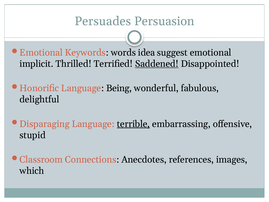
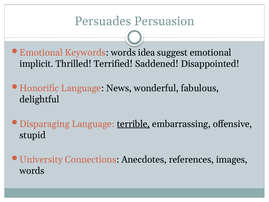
Saddened underline: present -> none
Being: Being -> News
Classroom: Classroom -> University
which at (32, 171): which -> words
